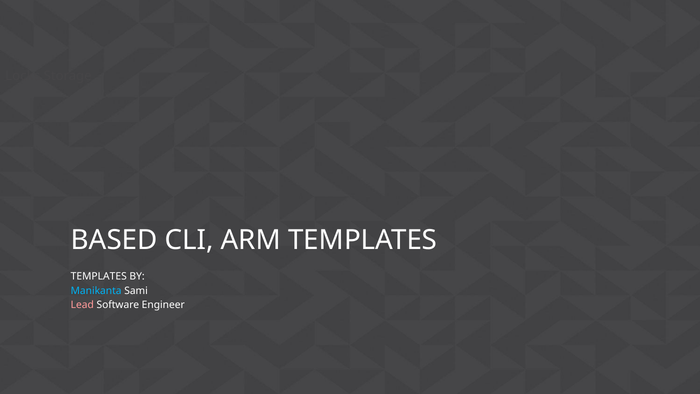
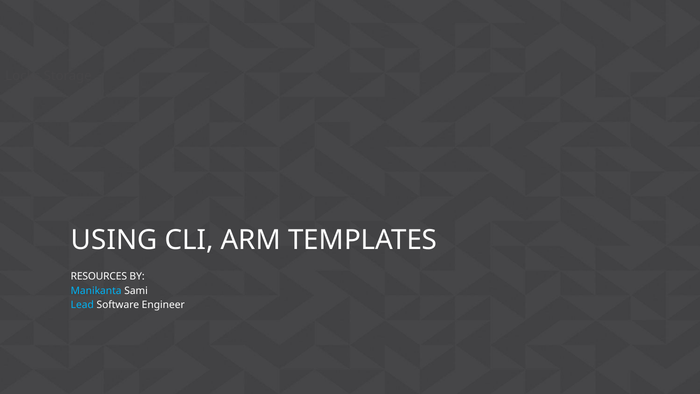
BASED: BASED -> USING
TEMPLATES at (99, 276): TEMPLATES -> RESOURCES
Lead colour: pink -> light blue
